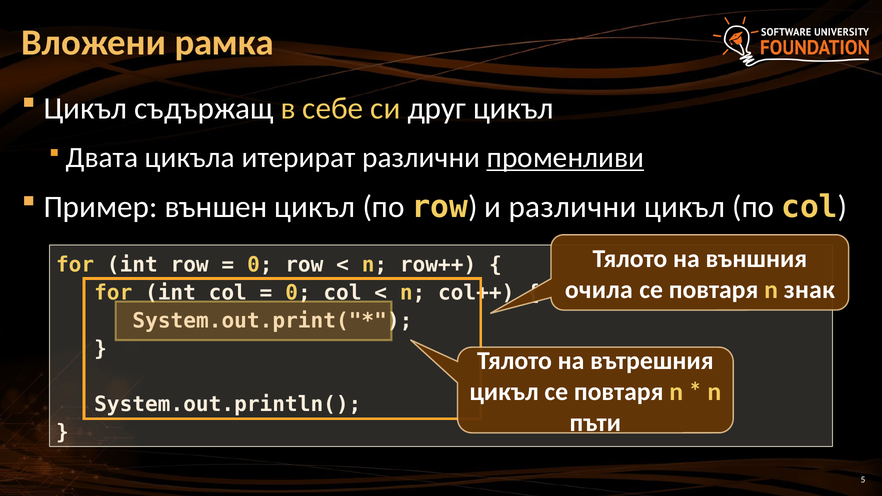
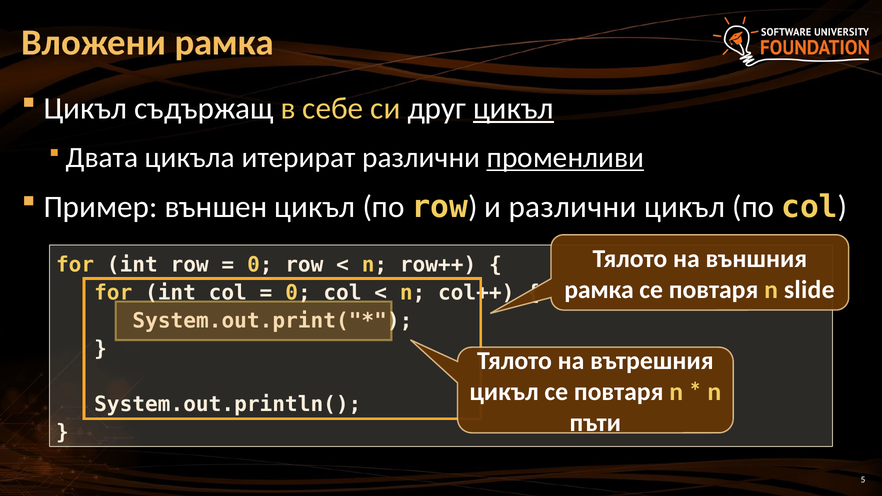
цикъл at (513, 109) underline: none -> present
очила at (599, 290): очила -> рамка
знак: знак -> slide
